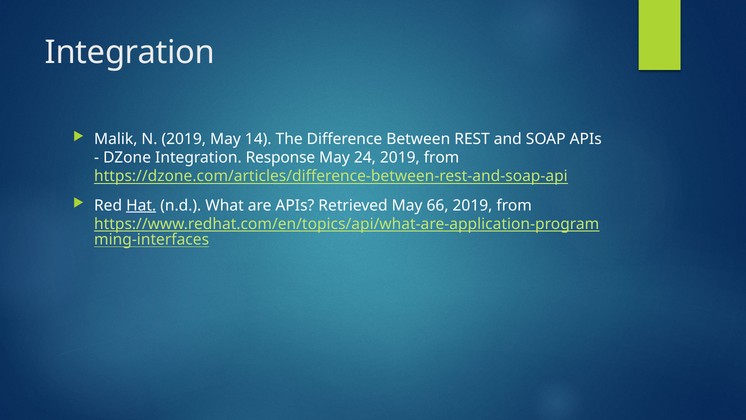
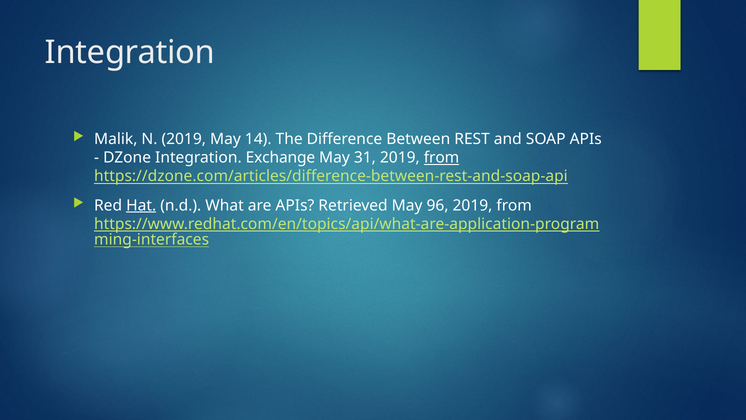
Response: Response -> Exchange
24: 24 -> 31
from at (442, 157) underline: none -> present
66: 66 -> 96
